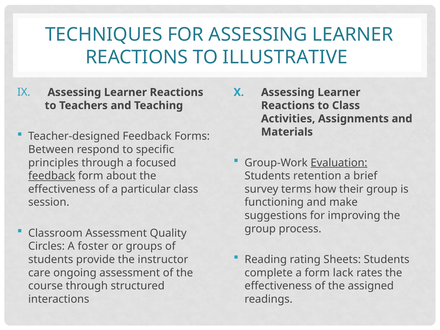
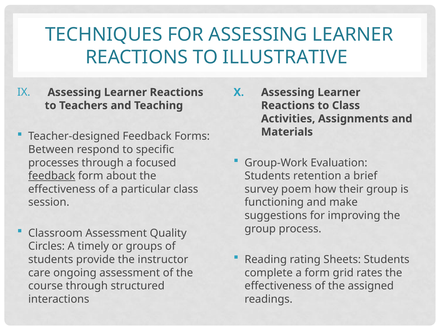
Evaluation underline: present -> none
principles: principles -> processes
terms: terms -> poem
foster: foster -> timely
lack: lack -> grid
